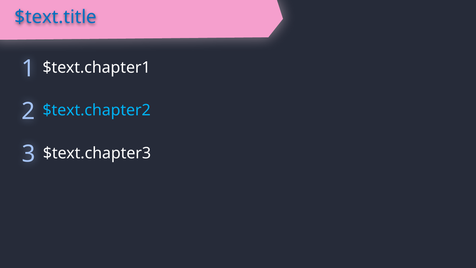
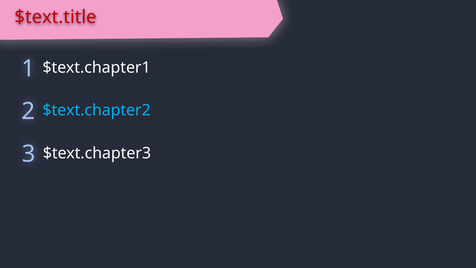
$text.title colour: blue -> red
